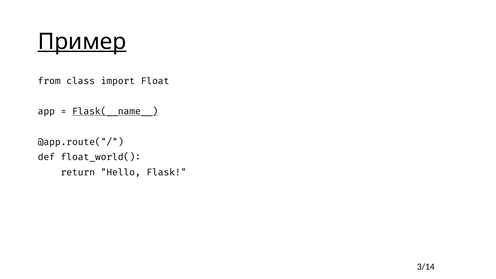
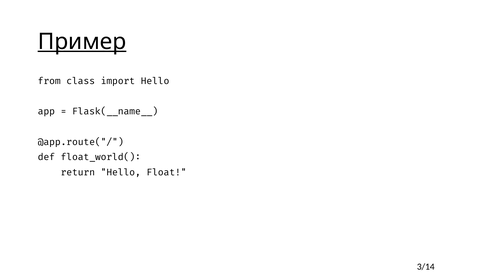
import Float: Float -> Hello
Flask(__name__ underline: present -> none
Flask: Flask -> Float
